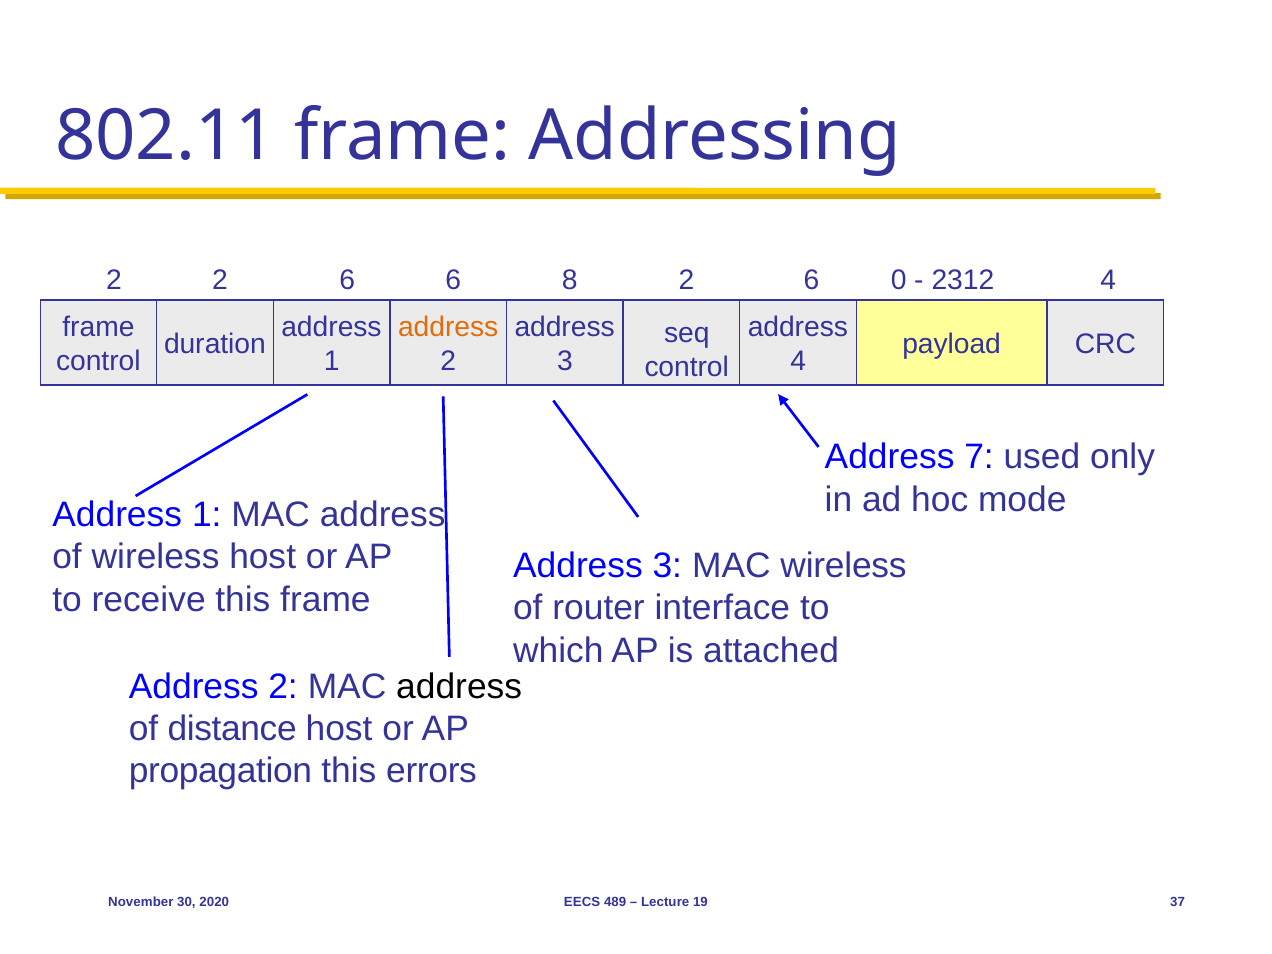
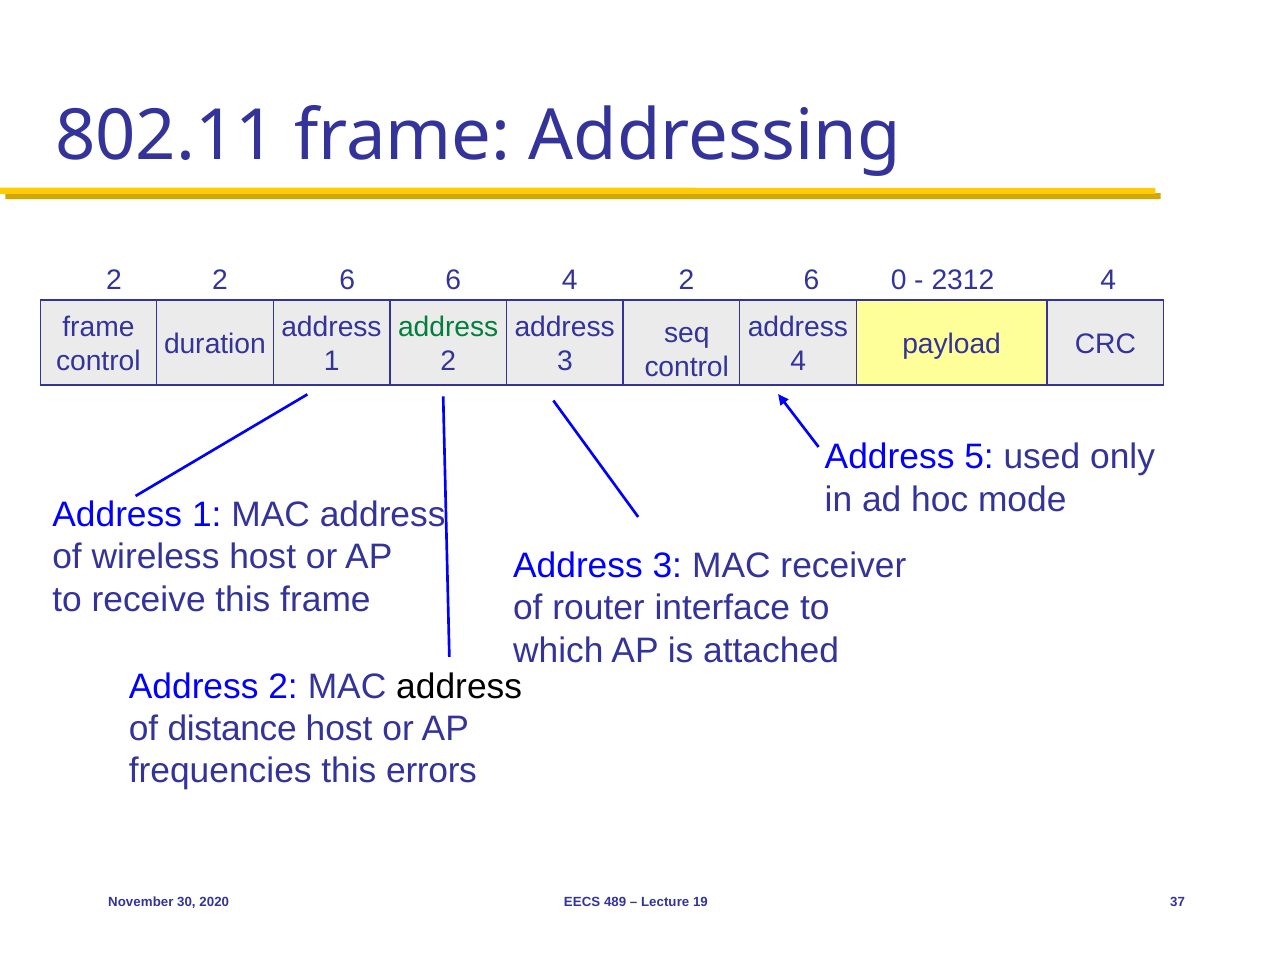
6 8: 8 -> 4
address at (448, 328) colour: orange -> green
7: 7 -> 5
MAC wireless: wireless -> receiver
propagation: propagation -> frequencies
